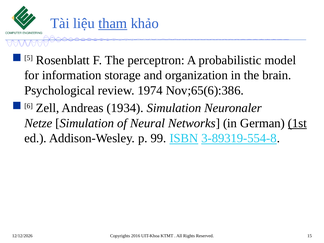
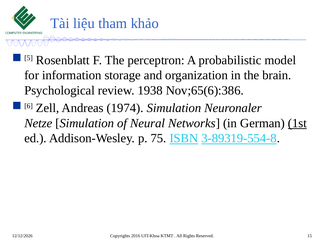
tham underline: present -> none
1974: 1974 -> 1938
1934: 1934 -> 1974
99: 99 -> 75
